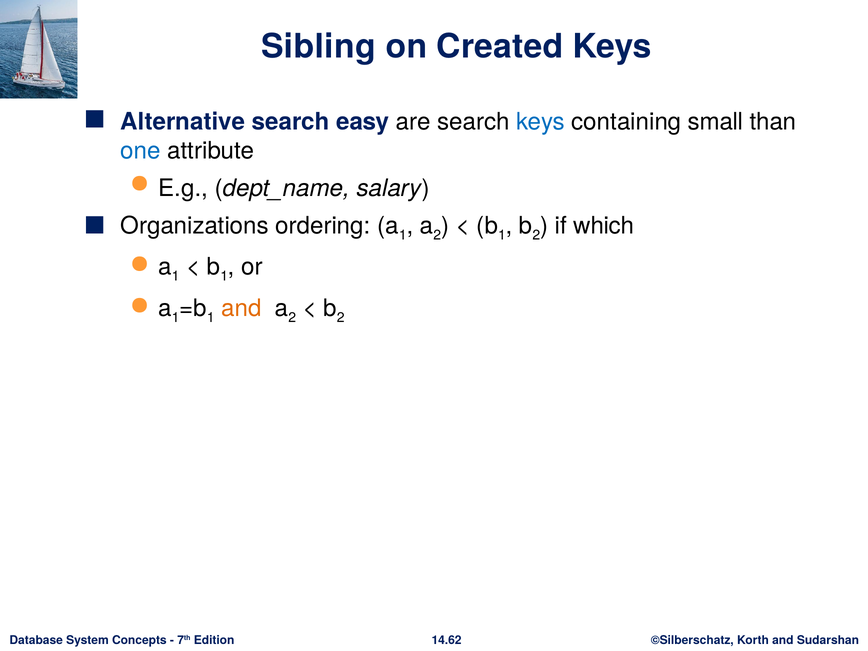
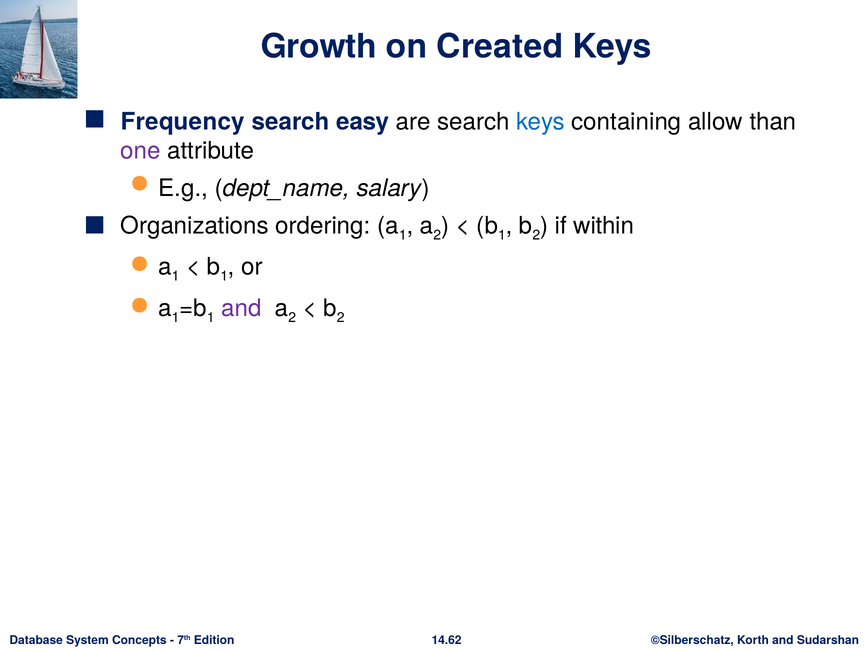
Sibling: Sibling -> Growth
Alternative: Alternative -> Frequency
small: small -> allow
one colour: blue -> purple
which: which -> within
and at (241, 308) colour: orange -> purple
